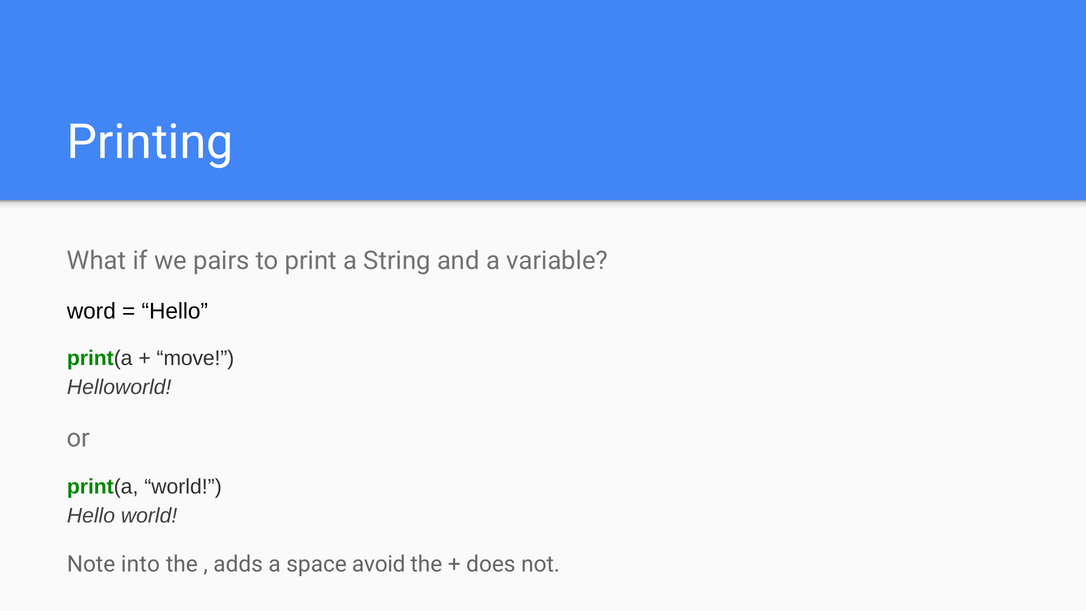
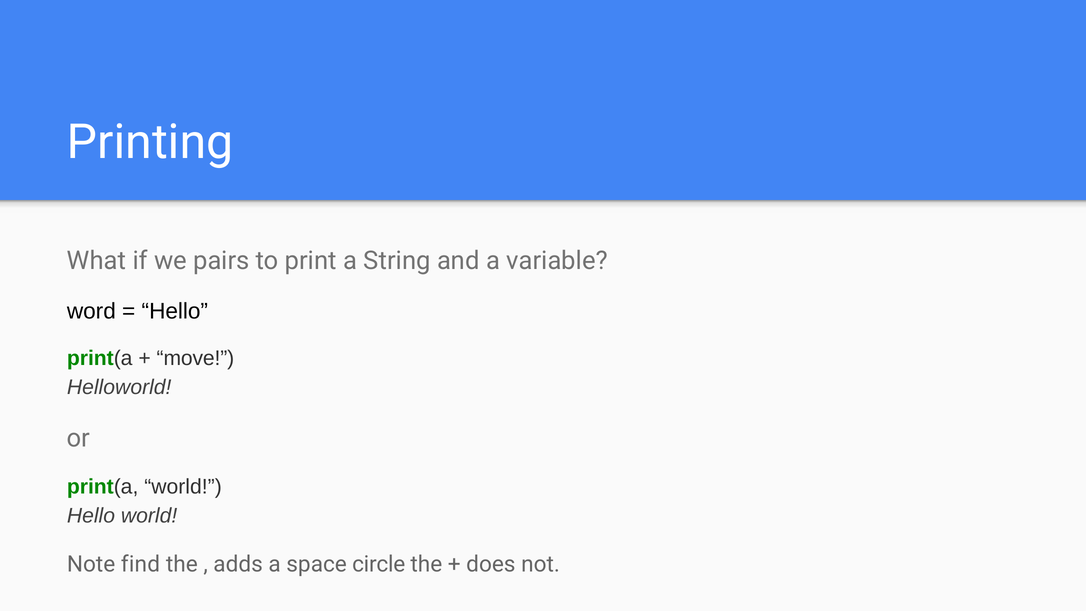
into: into -> find
avoid: avoid -> circle
